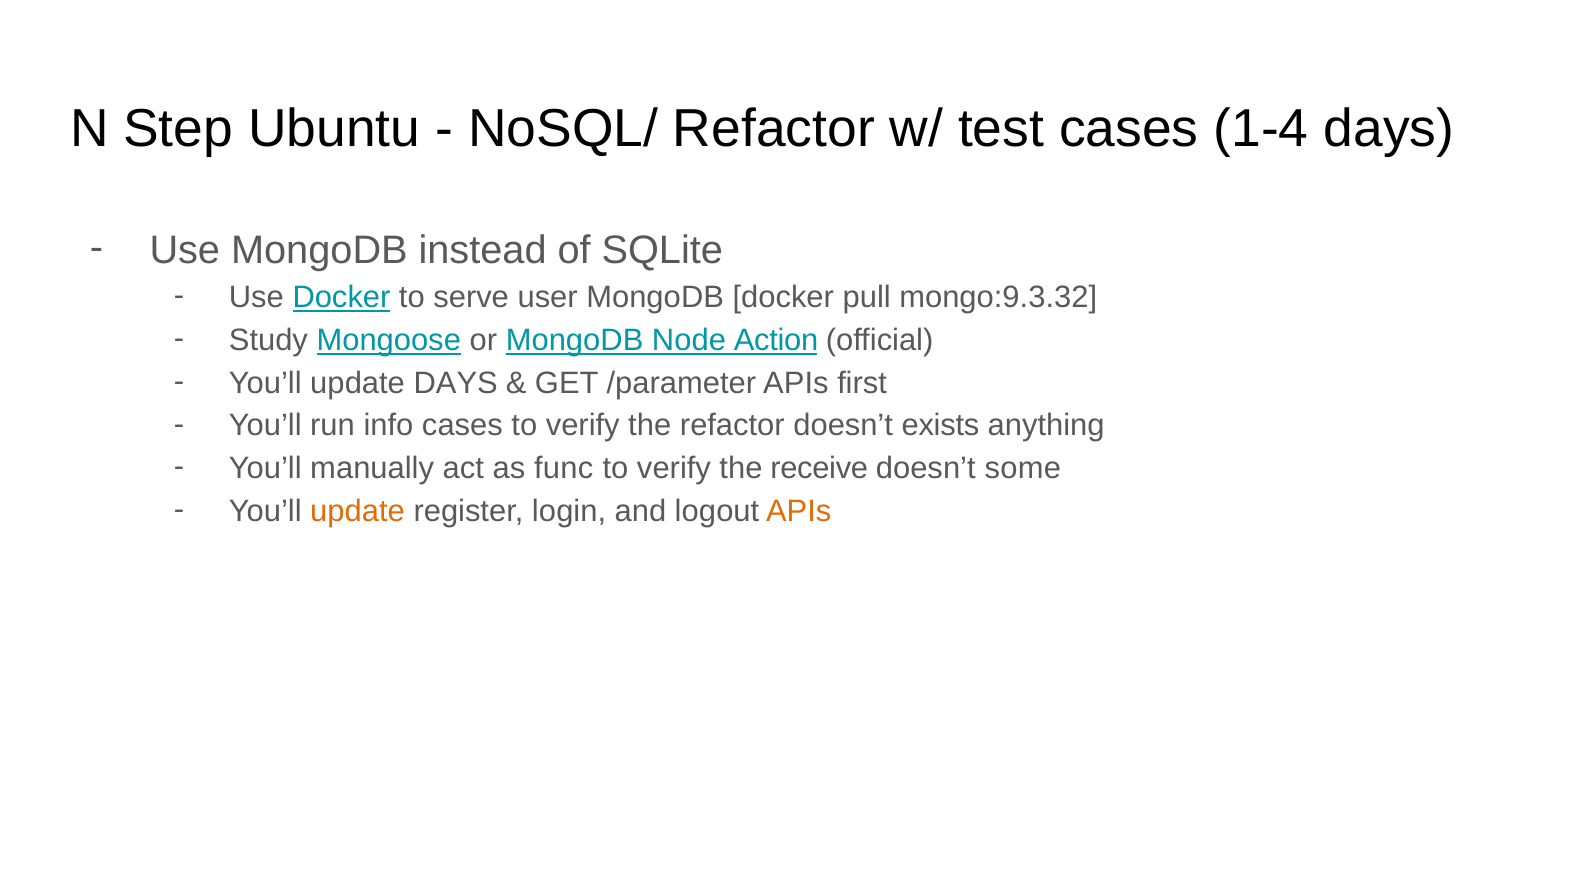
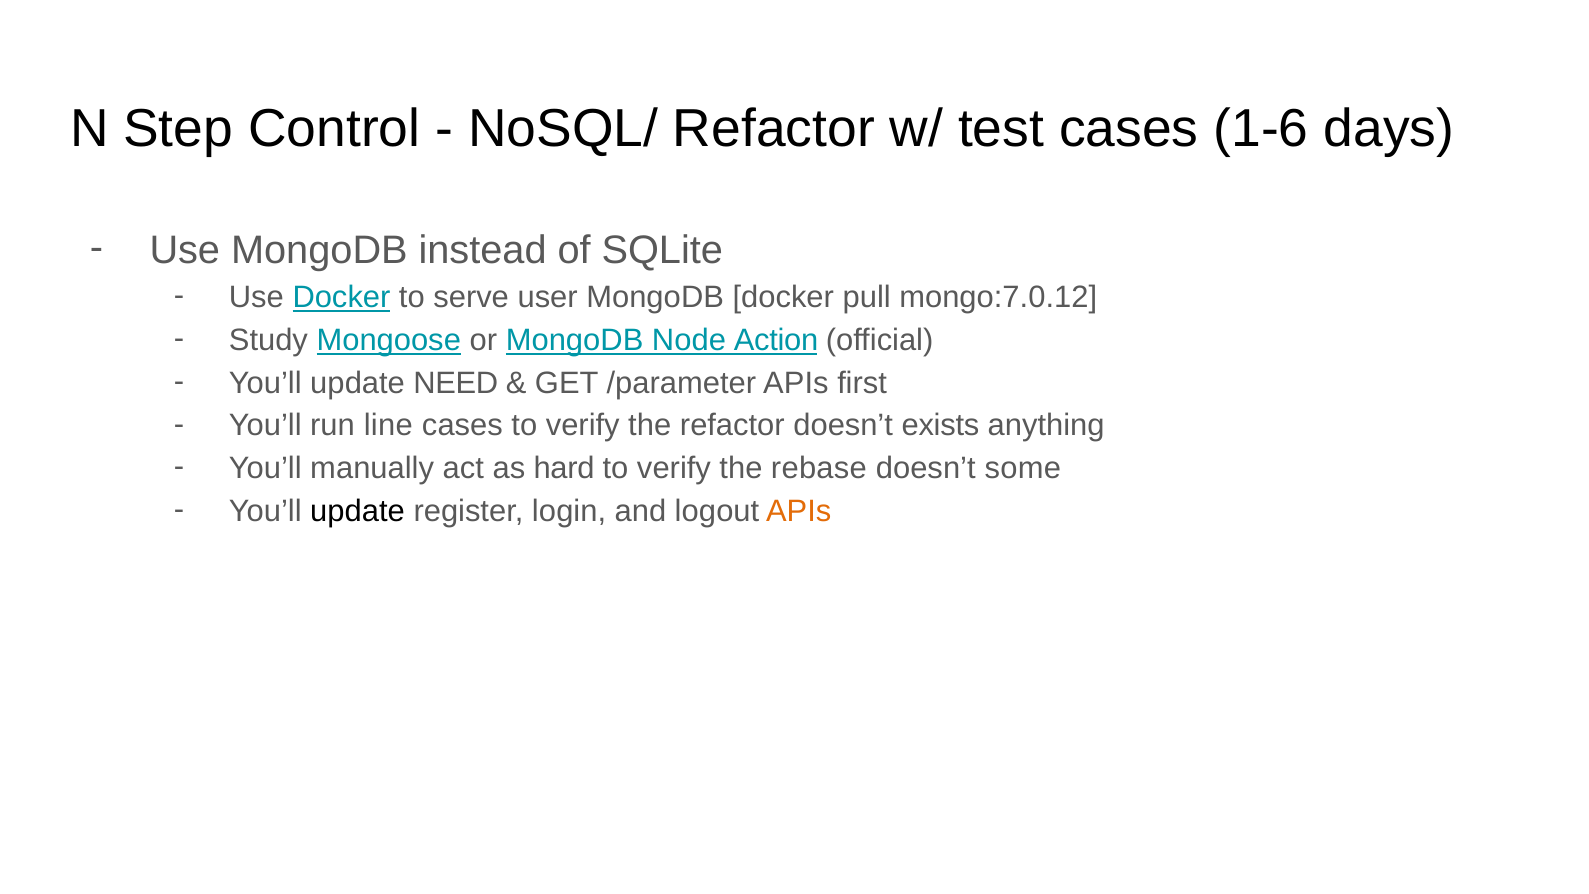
Ubuntu: Ubuntu -> Control
1-4: 1-4 -> 1-6
mongo:9.3.32: mongo:9.3.32 -> mongo:7.0.12
update DAYS: DAYS -> NEED
info: info -> line
func: func -> hard
receive: receive -> rebase
update at (357, 511) colour: orange -> black
